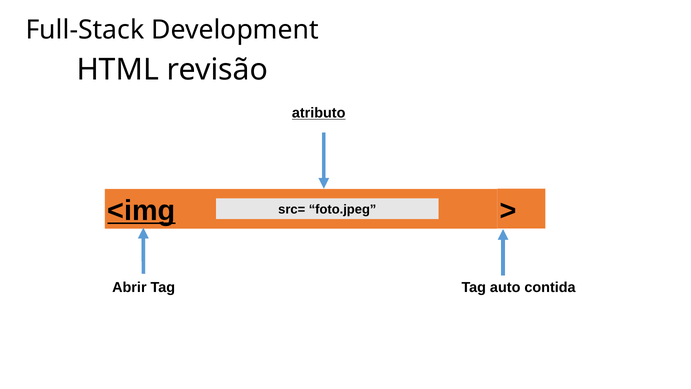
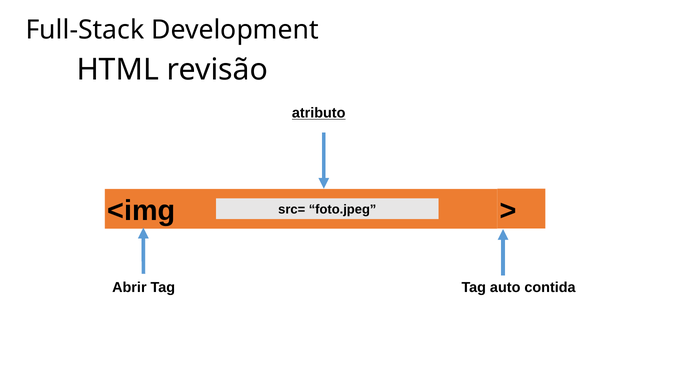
<img underline: present -> none
